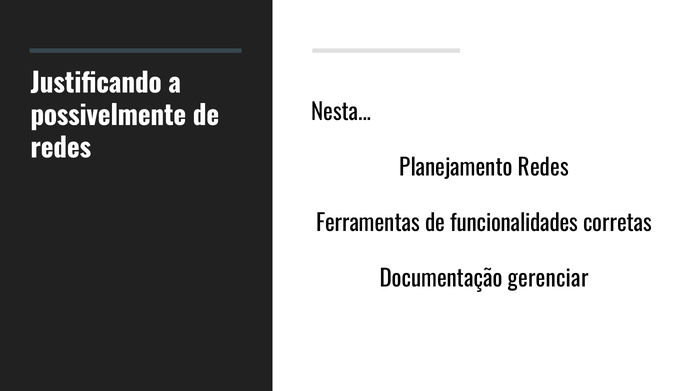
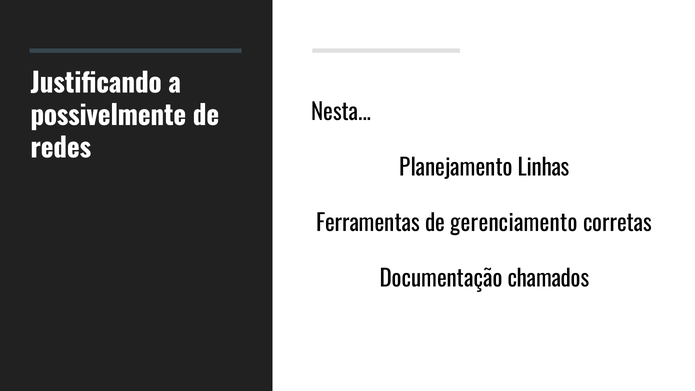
Planejamento Redes: Redes -> Linhas
funcionalidades: funcionalidades -> gerenciamento
gerenciar: gerenciar -> chamados
